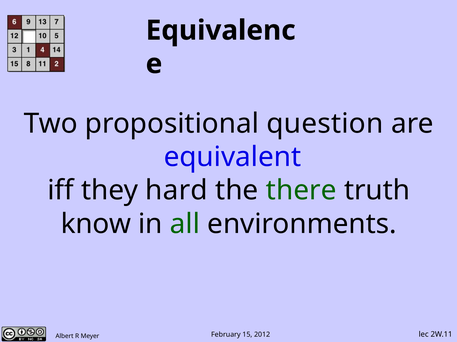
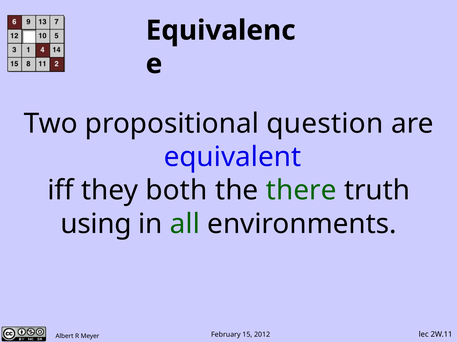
hard: hard -> both
know: know -> using
